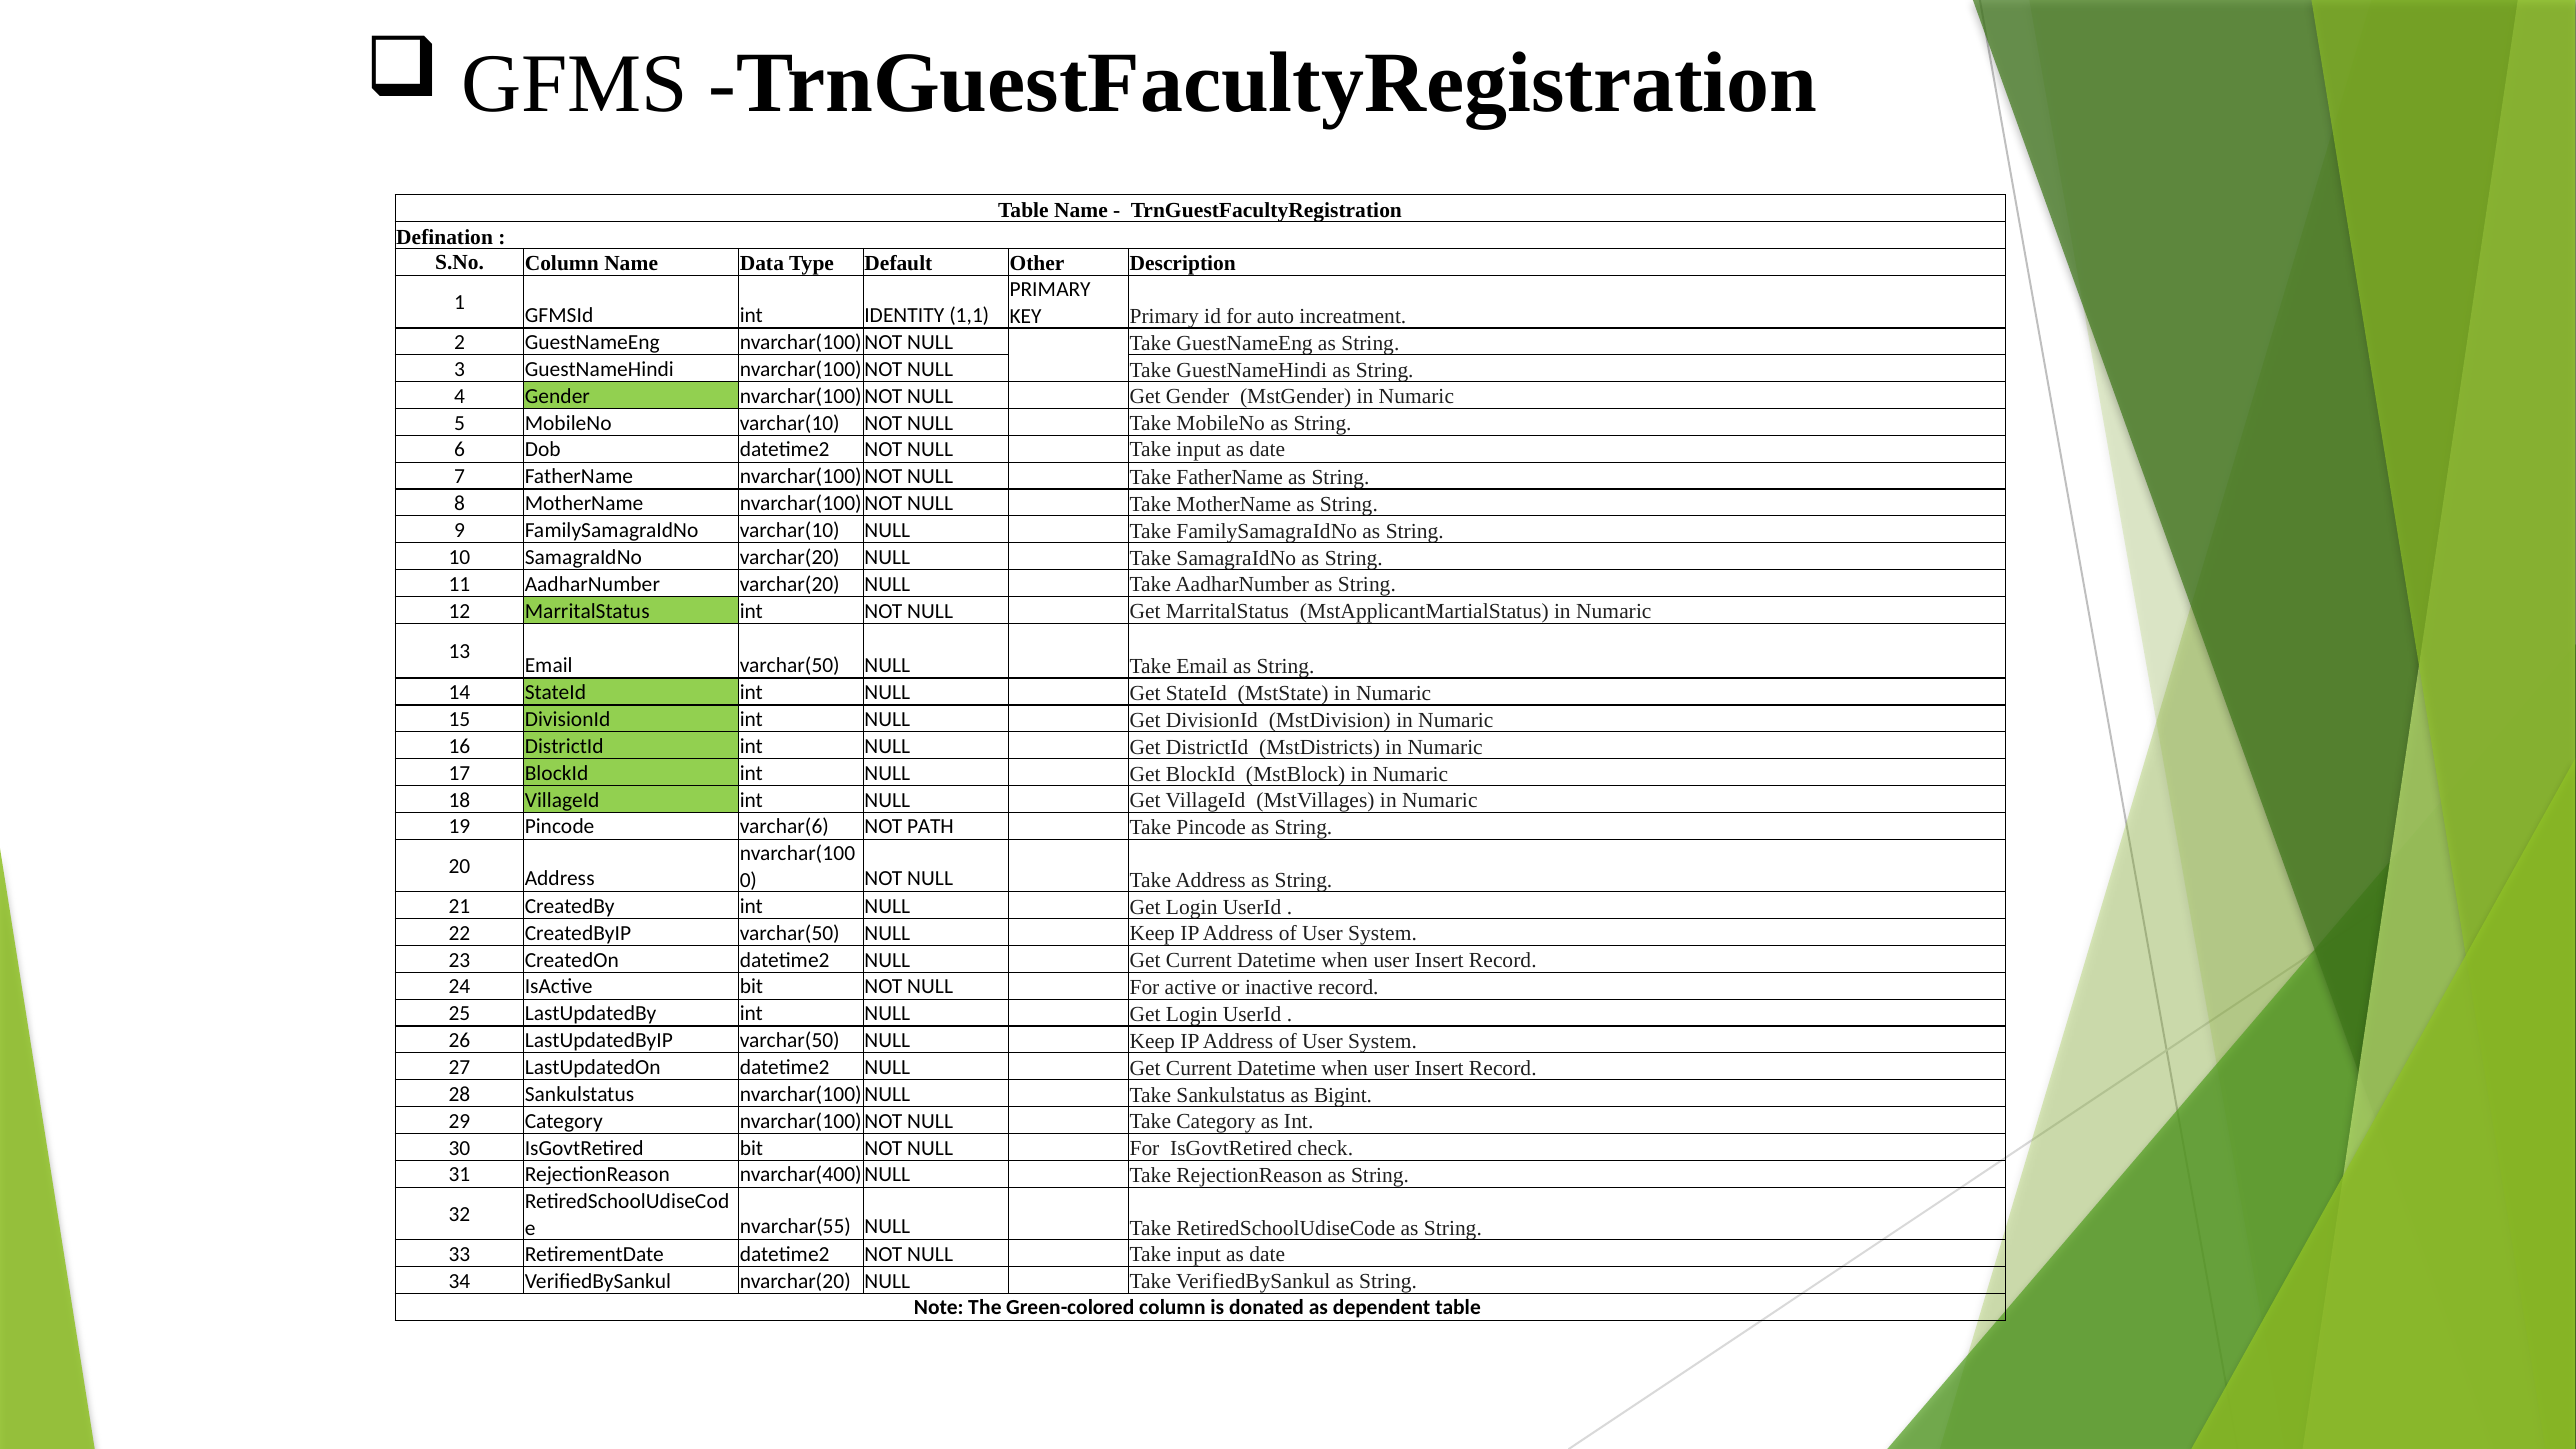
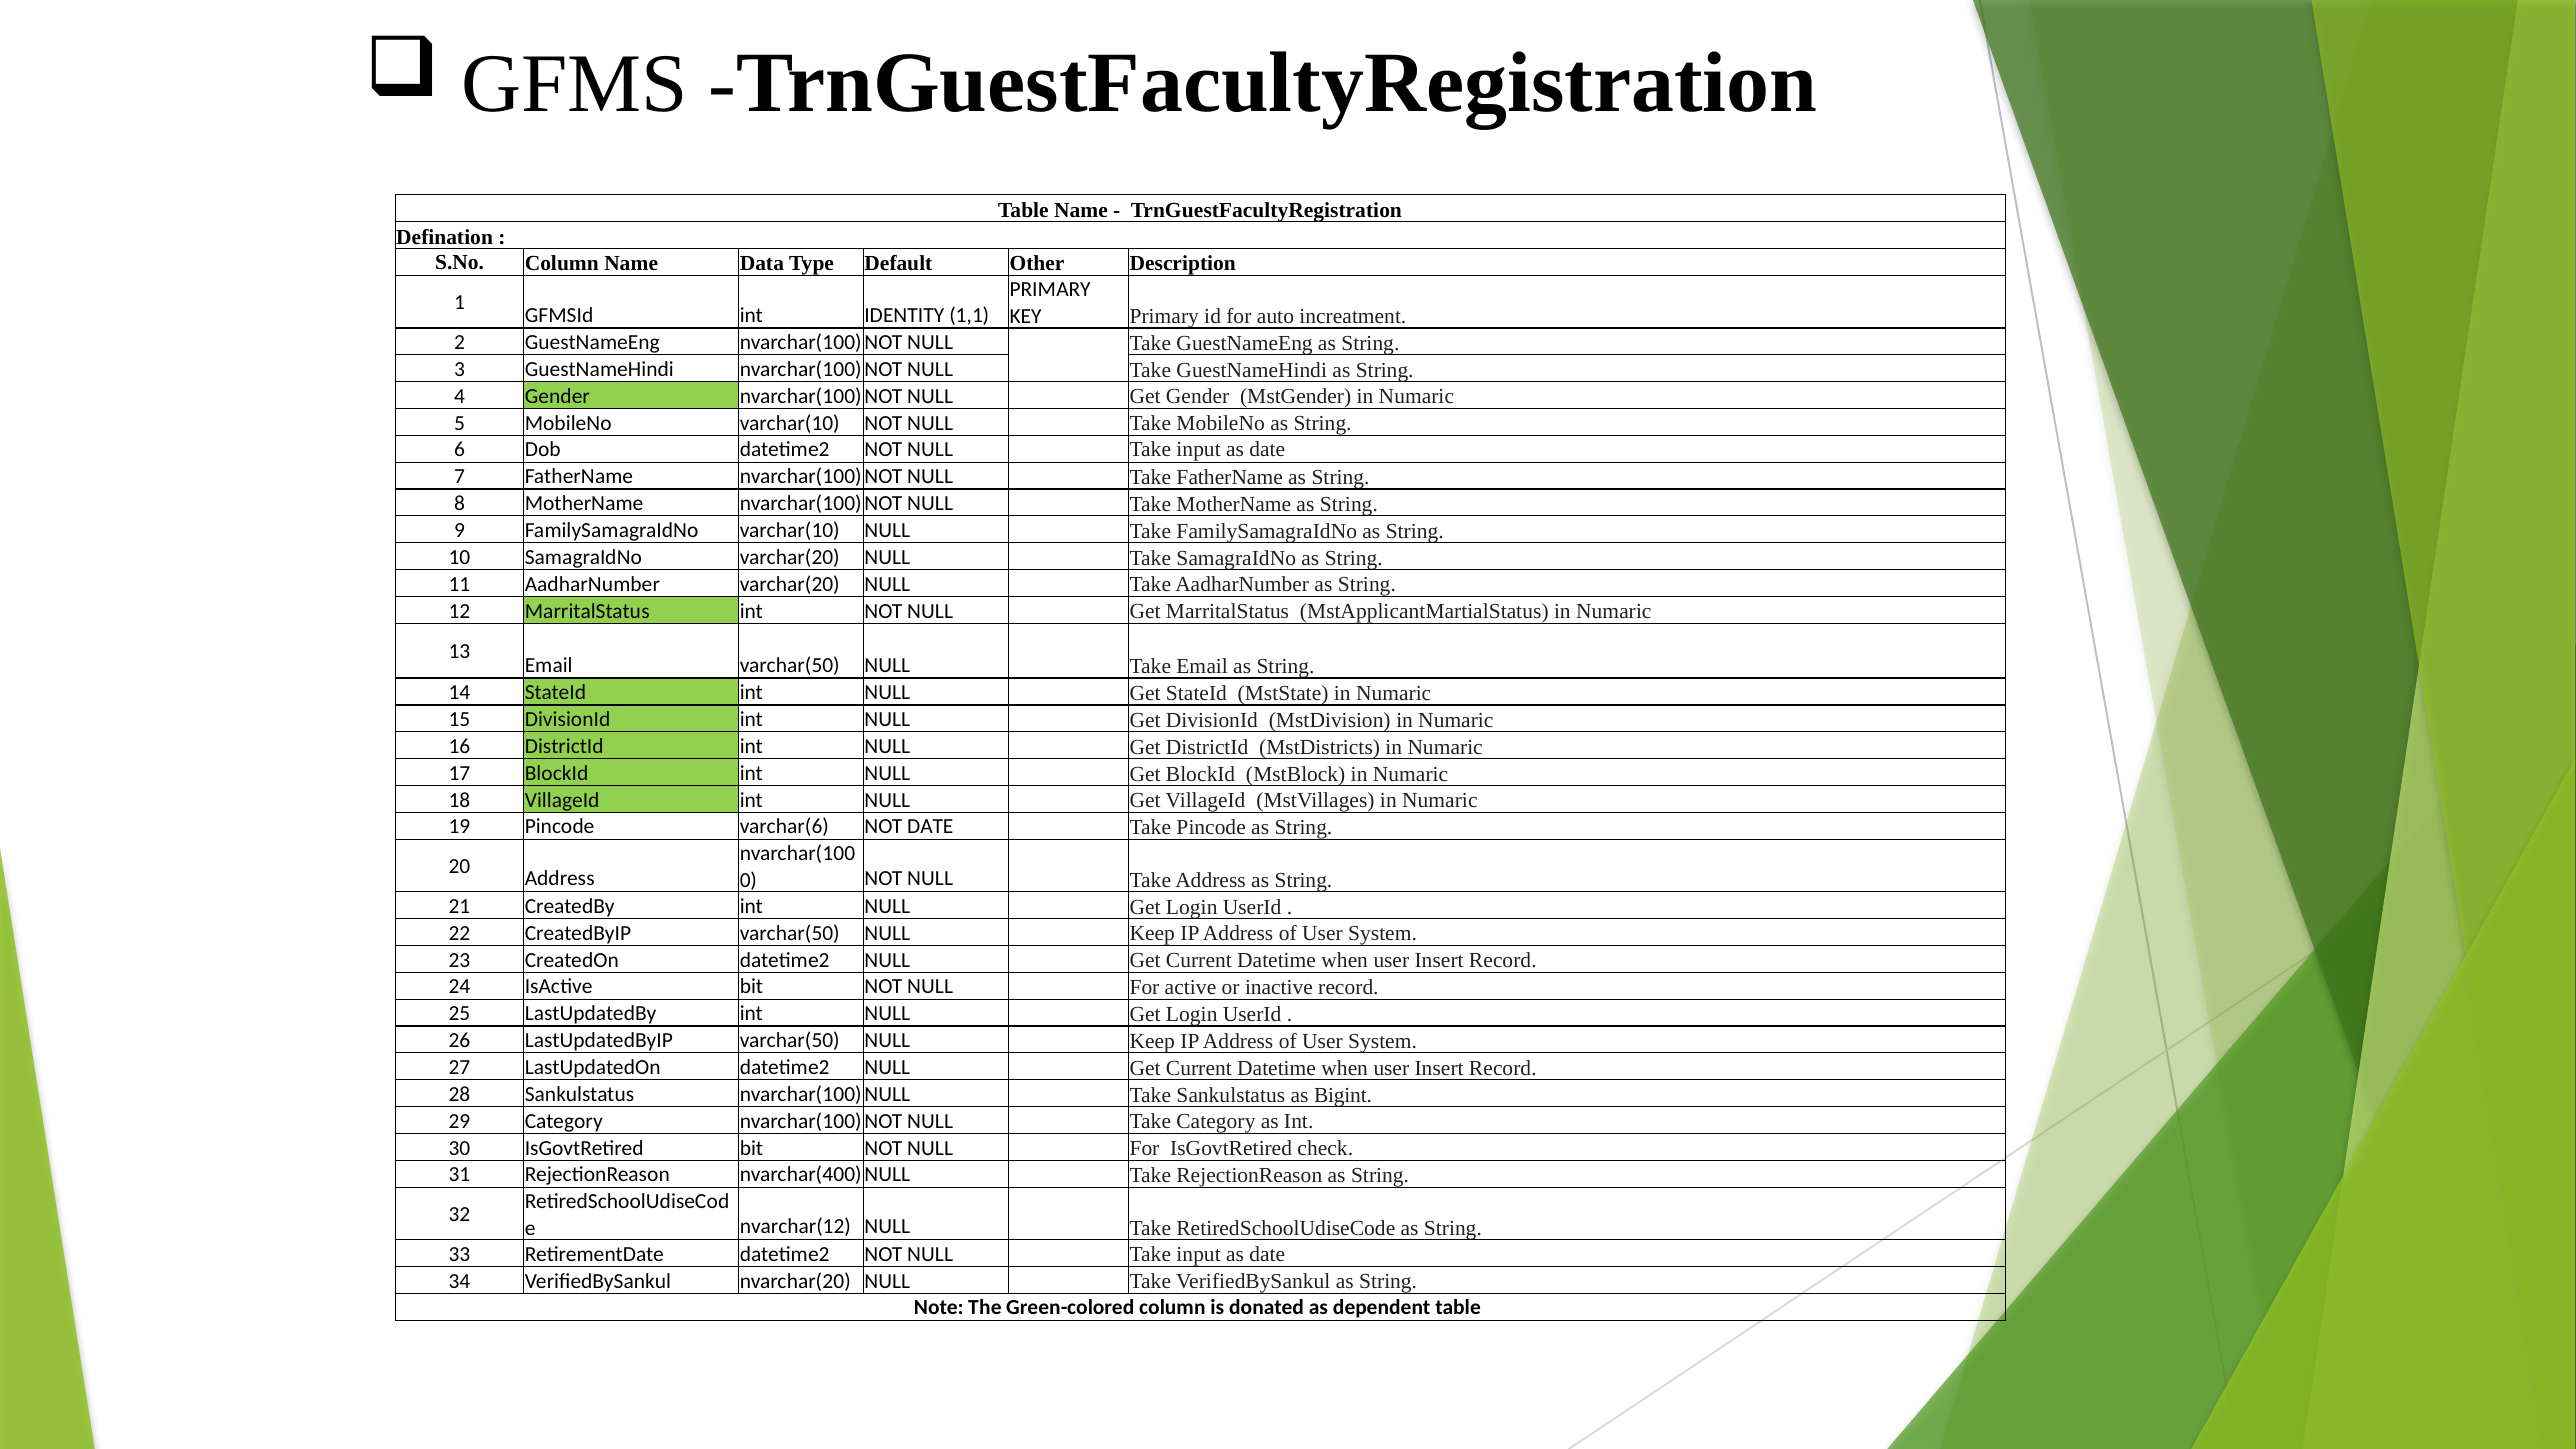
NOT PATH: PATH -> DATE
nvarchar(55: nvarchar(55 -> nvarchar(12
